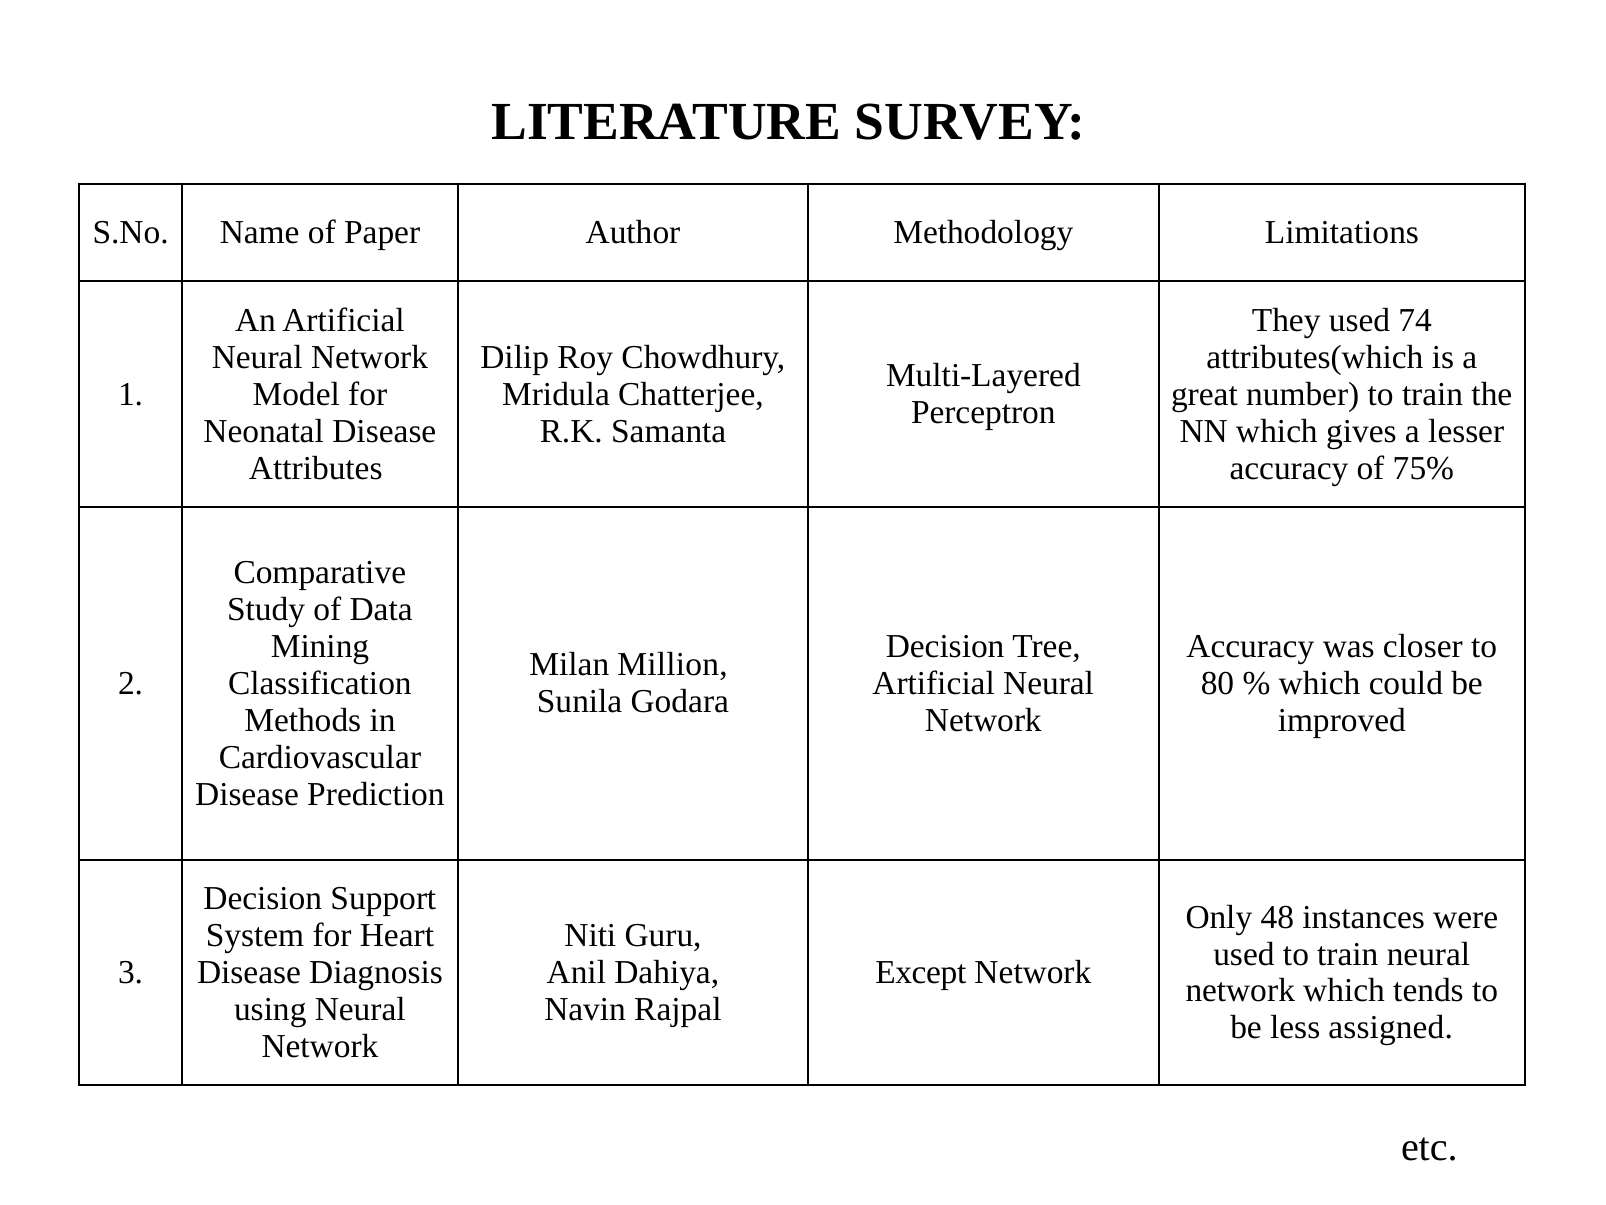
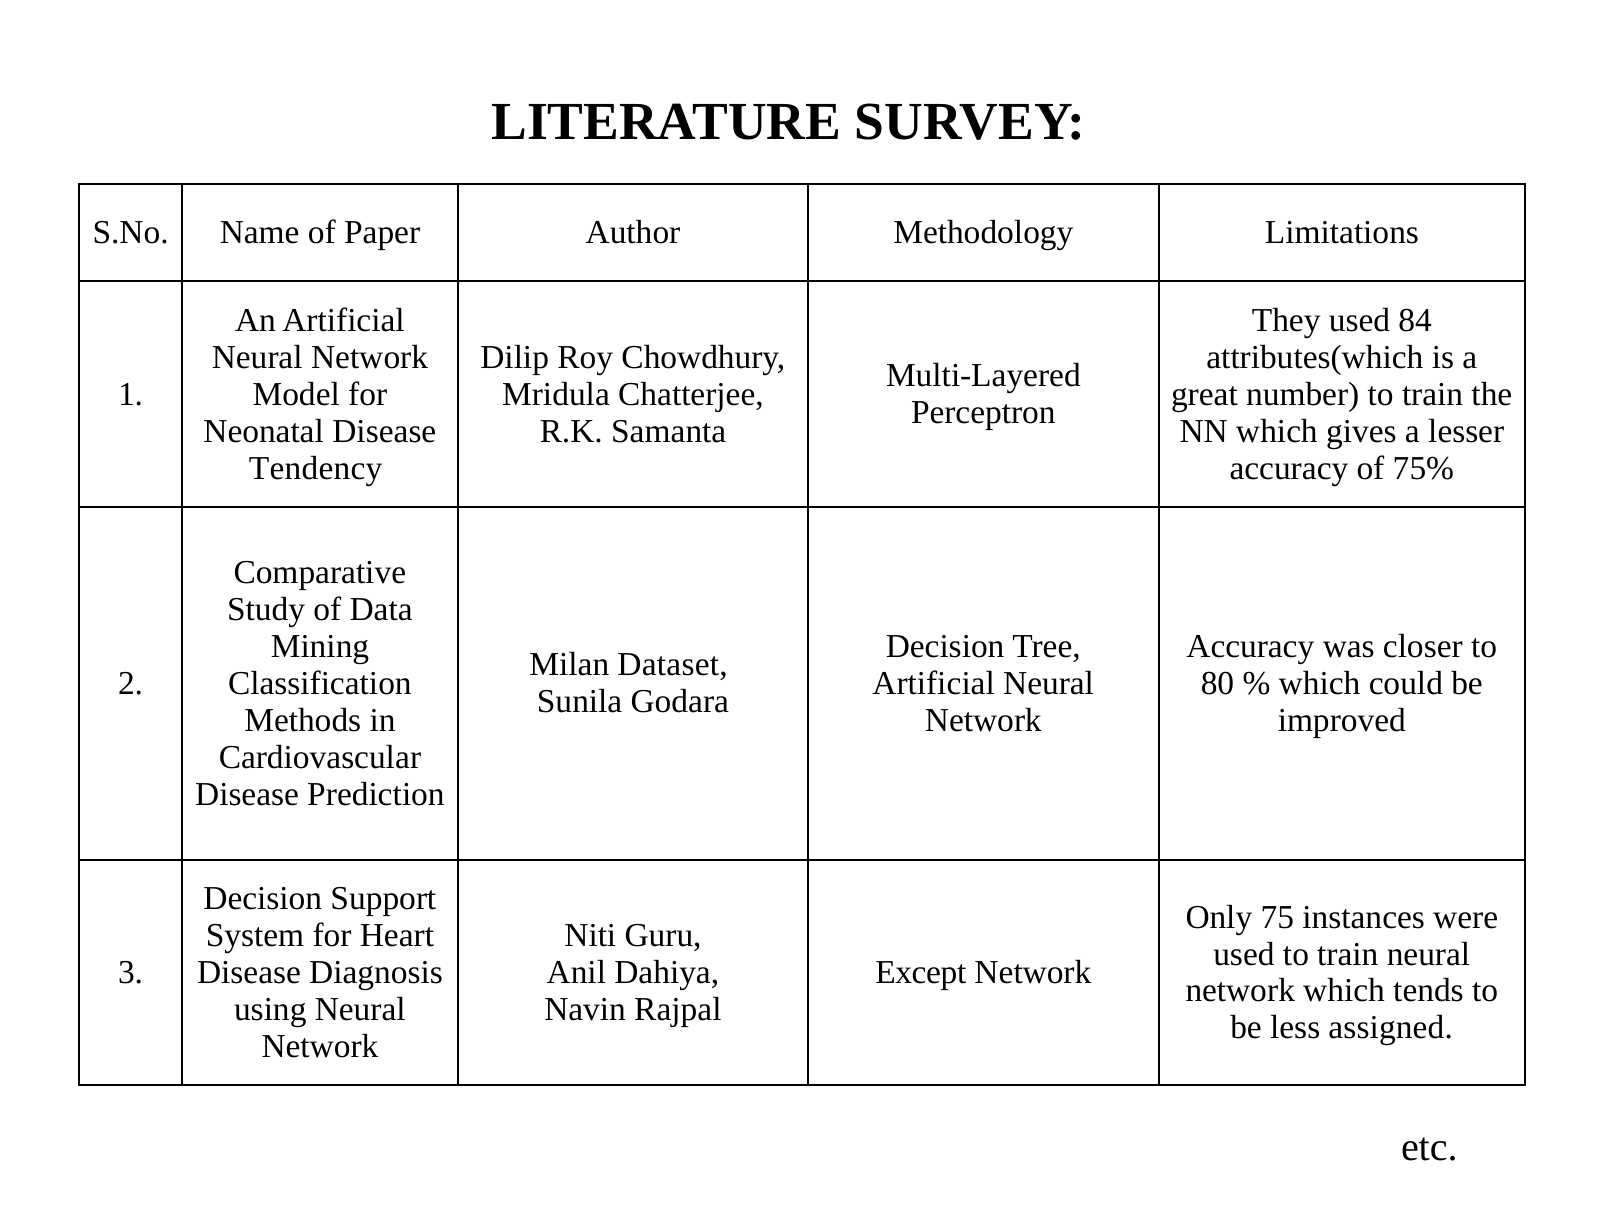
74: 74 -> 84
Attributes: Attributes -> Tendency
Million: Million -> Dataset
48: 48 -> 75
